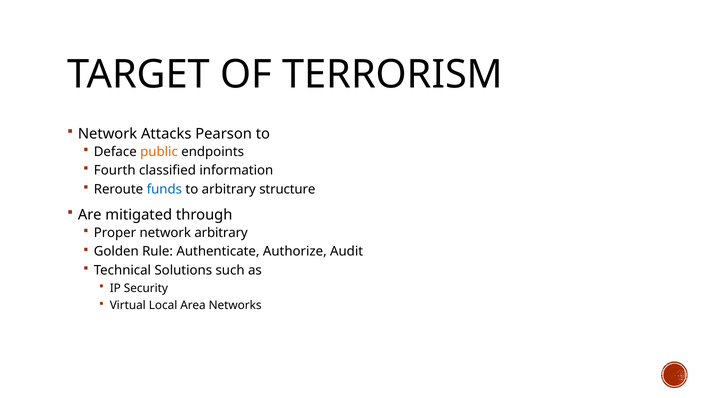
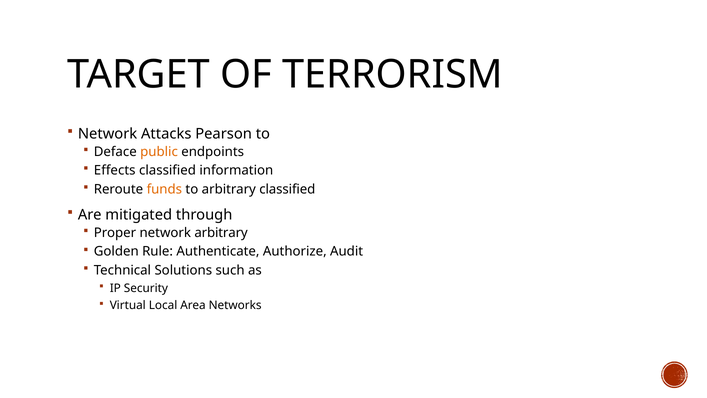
Fourth: Fourth -> Effects
funds colour: blue -> orange
arbitrary structure: structure -> classified
